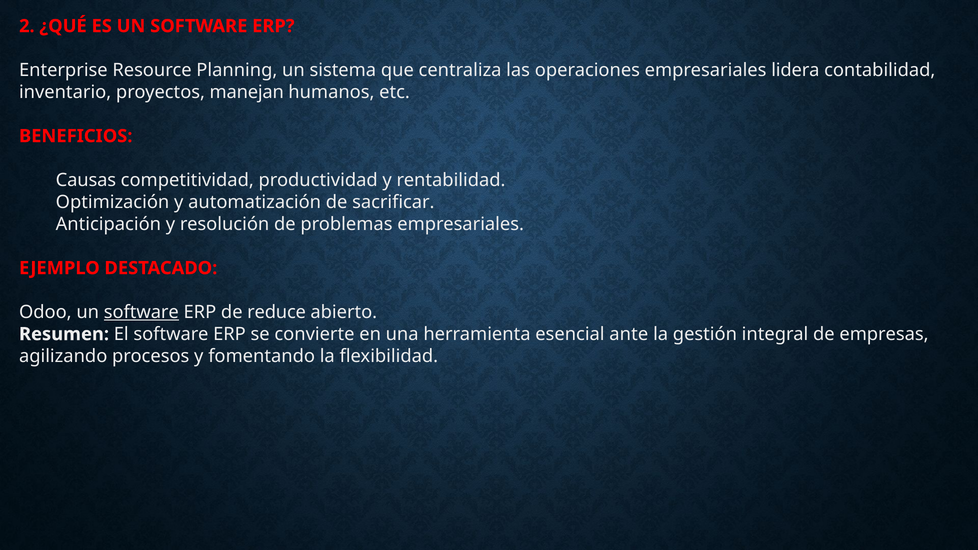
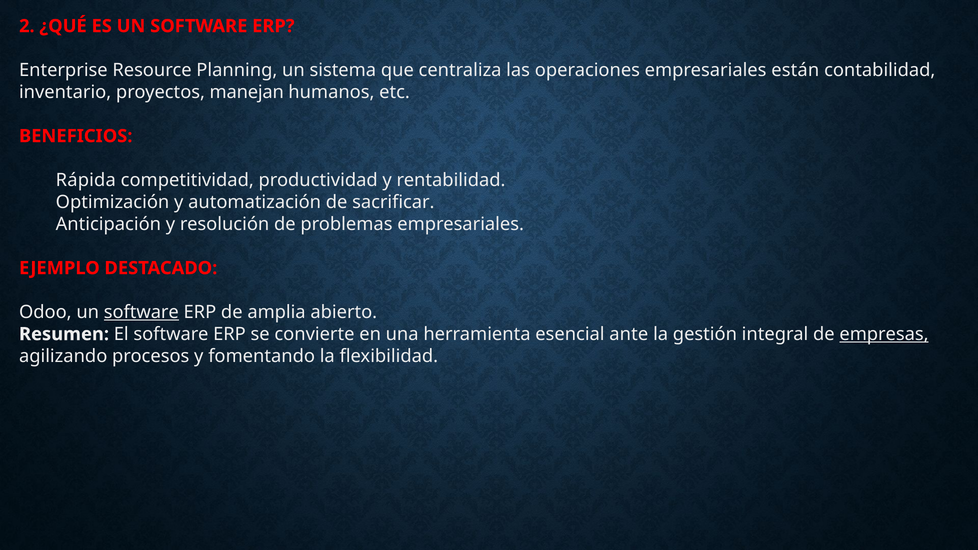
lidera: lidera -> están
Causas: Causas -> Rápida
reduce: reduce -> amplia
empresas underline: none -> present
